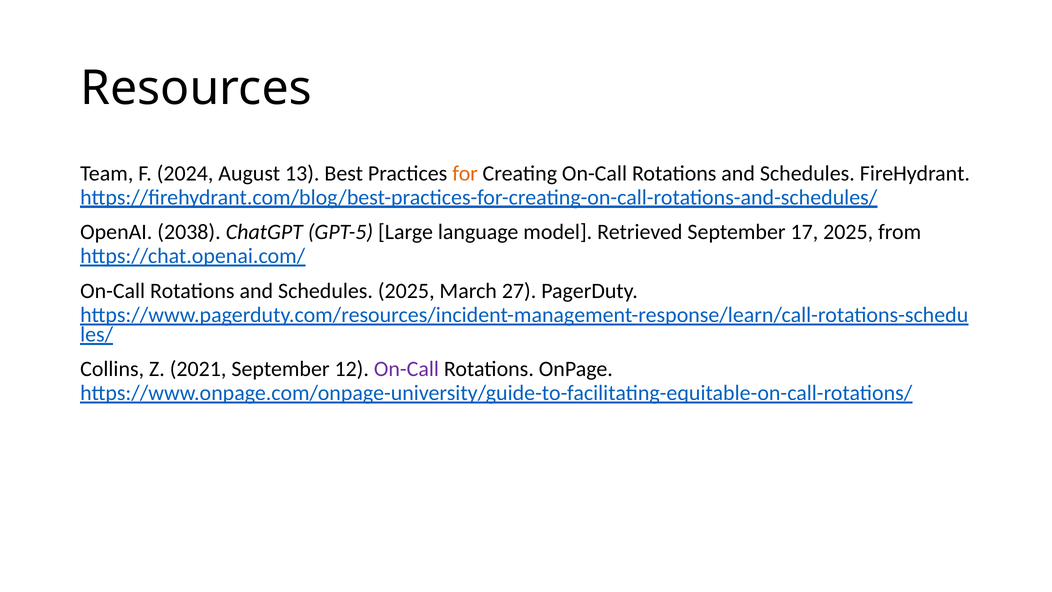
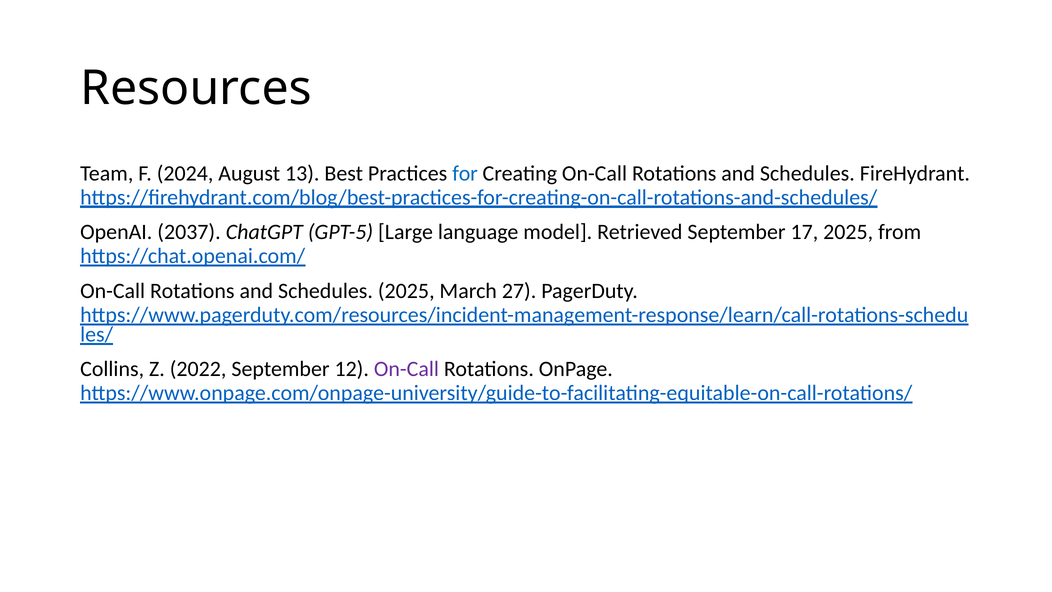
for colour: orange -> blue
2038: 2038 -> 2037
2021: 2021 -> 2022
